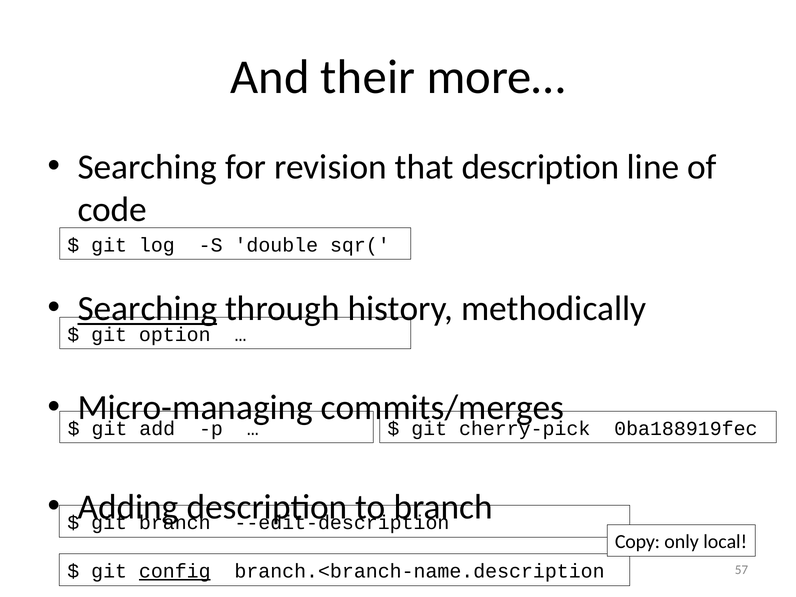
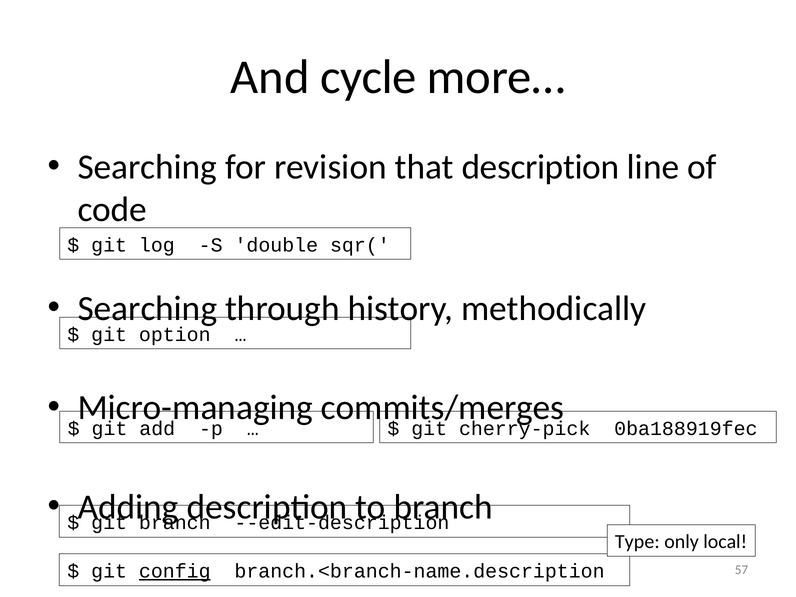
their: their -> cycle
Searching at (147, 309) underline: present -> none
Copy: Copy -> Type
